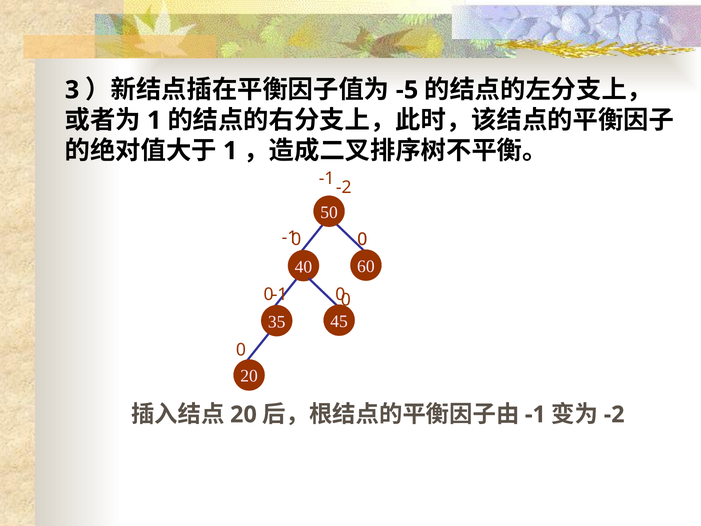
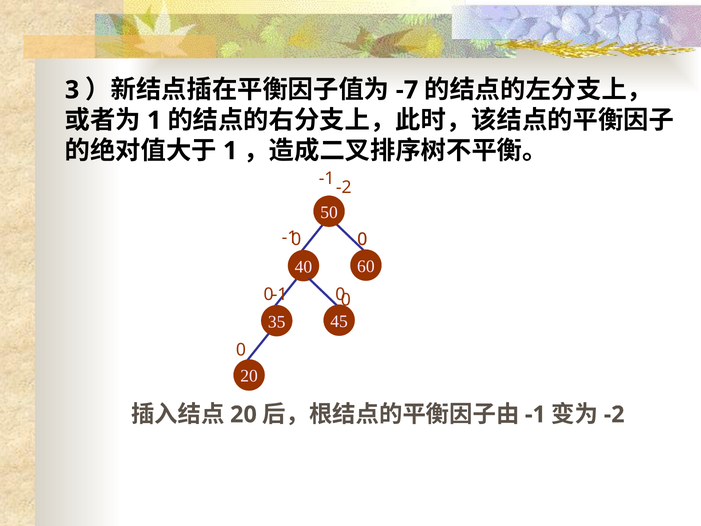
-5: -5 -> -7
